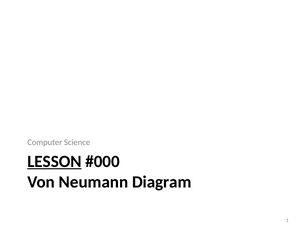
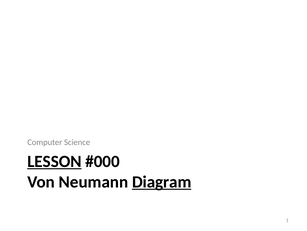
Diagram underline: none -> present
